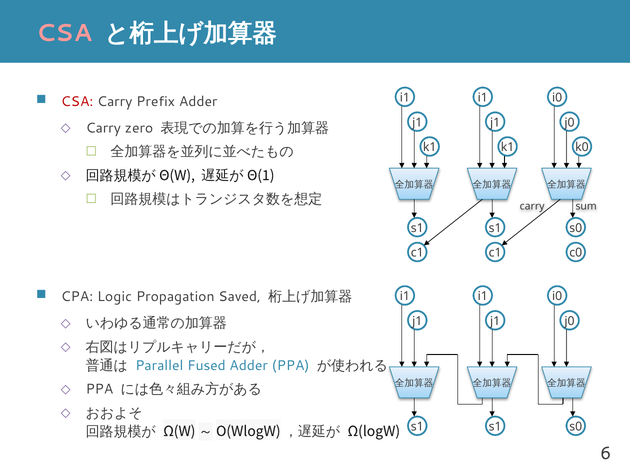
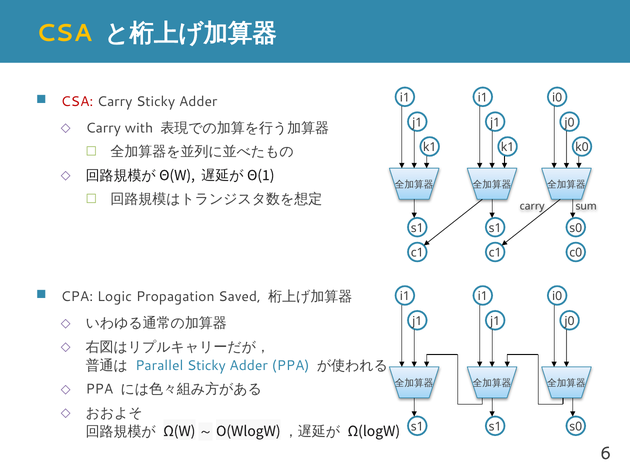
CSA at (64, 33) colour: pink -> yellow
Carry Prefix: Prefix -> Sticky
zero: zero -> with
Parallel Fused: Fused -> Sticky
